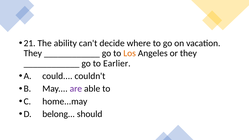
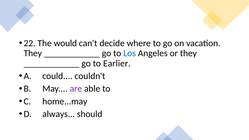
21: 21 -> 22
ability: ability -> would
Los colour: orange -> blue
belong: belong -> always
